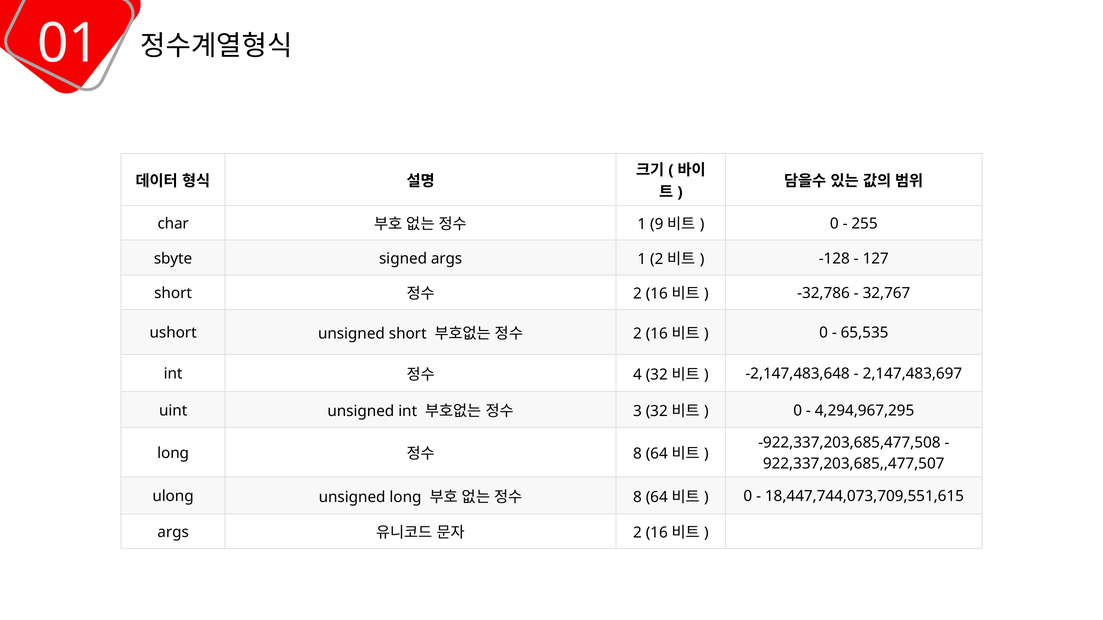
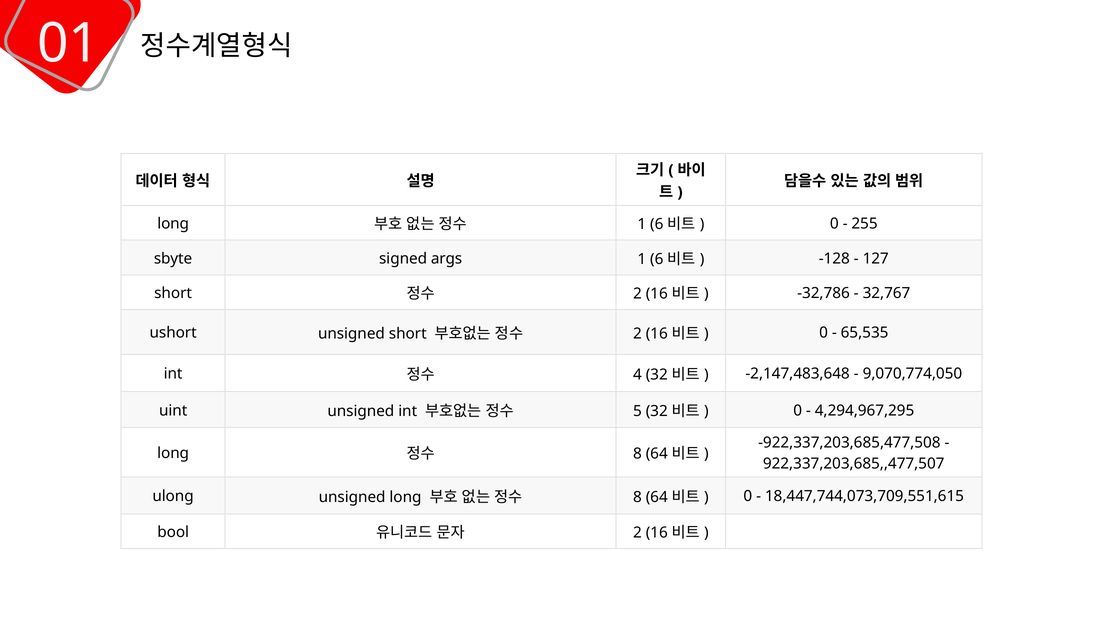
char at (173, 224): char -> long
9 at (657, 225): 9 -> 6
2 at (657, 259): 2 -> 6
2,147,483,697: 2,147,483,697 -> 9,070,774,050
3: 3 -> 5
args at (173, 533): args -> bool
